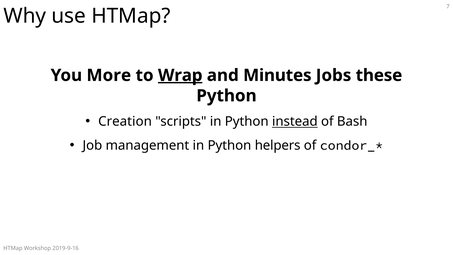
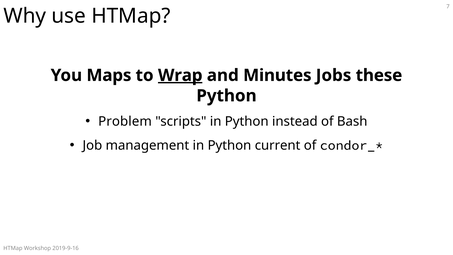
More: More -> Maps
Creation: Creation -> Problem
instead underline: present -> none
helpers: helpers -> current
